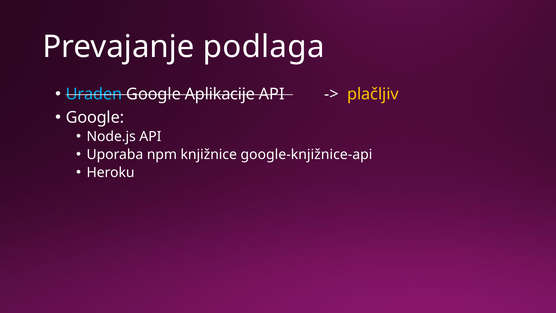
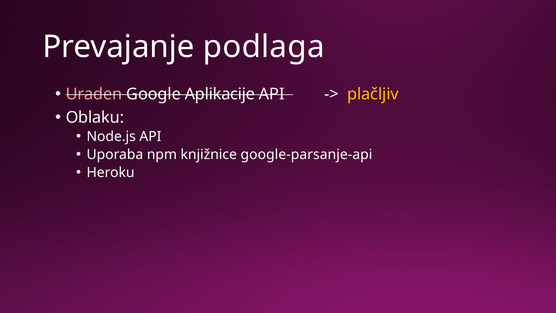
Uraden colour: light blue -> pink
Google at (95, 117): Google -> Oblaku
google-knjižnice-api: google-knjižnice-api -> google-parsanje-api
